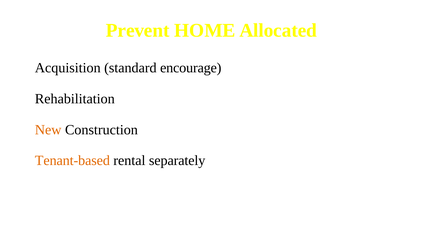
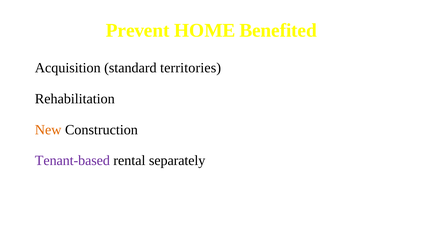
Allocated: Allocated -> Benefited
encourage: encourage -> territories
Tenant-based colour: orange -> purple
